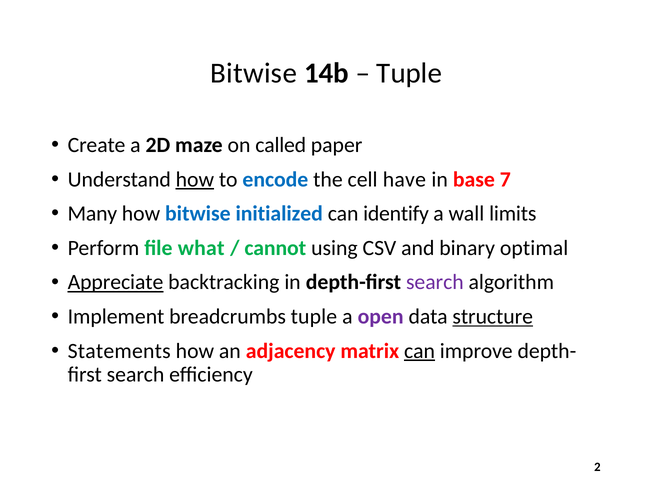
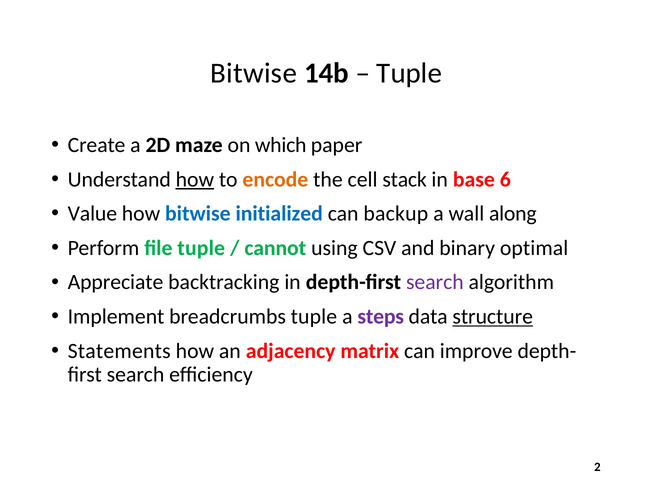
called: called -> which
encode colour: blue -> orange
have: have -> stack
7: 7 -> 6
Many: Many -> Value
identify: identify -> backup
limits: limits -> along
file what: what -> tuple
Appreciate underline: present -> none
open: open -> steps
can at (420, 351) underline: present -> none
